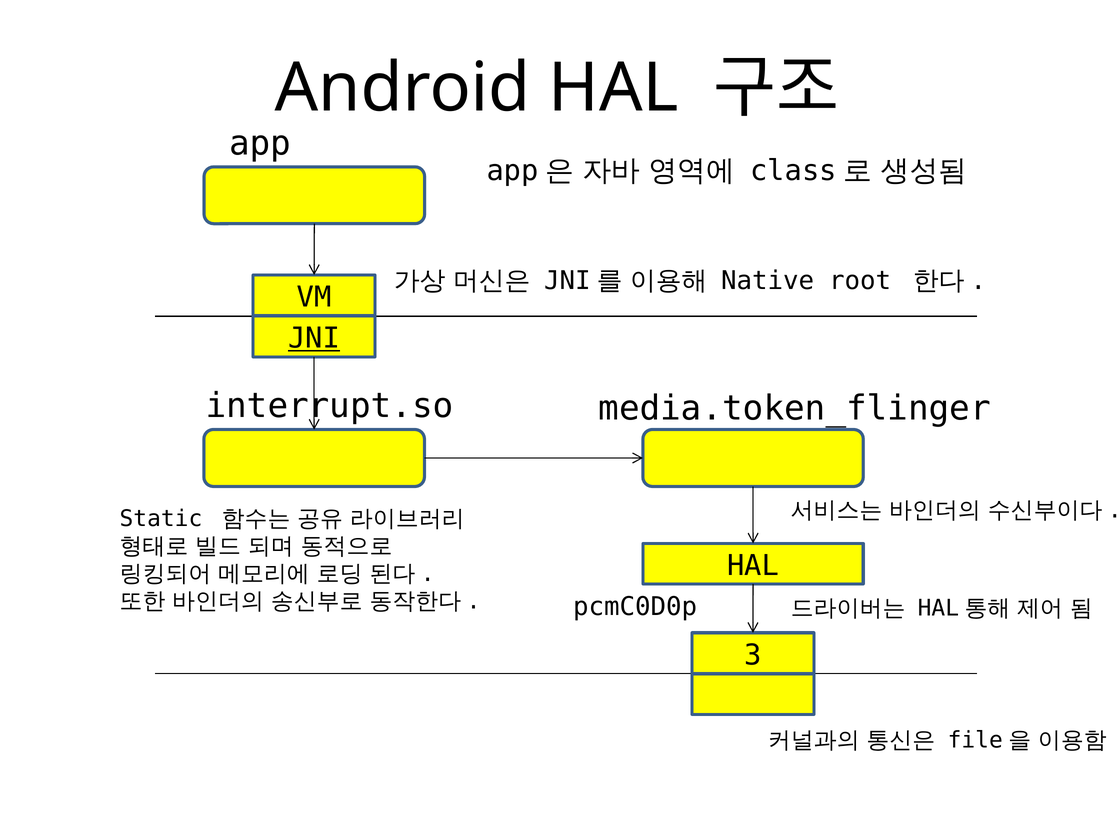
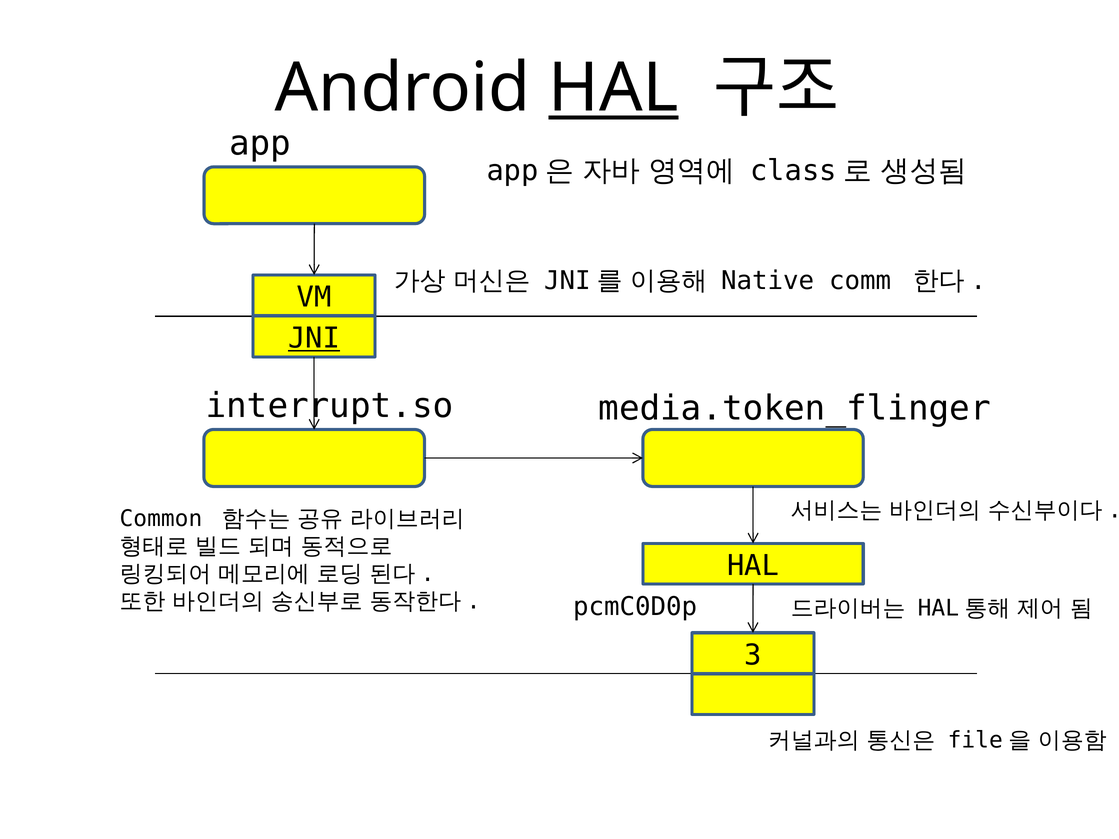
HAL at (613, 88) underline: none -> present
root: root -> comm
Static: Static -> Common
